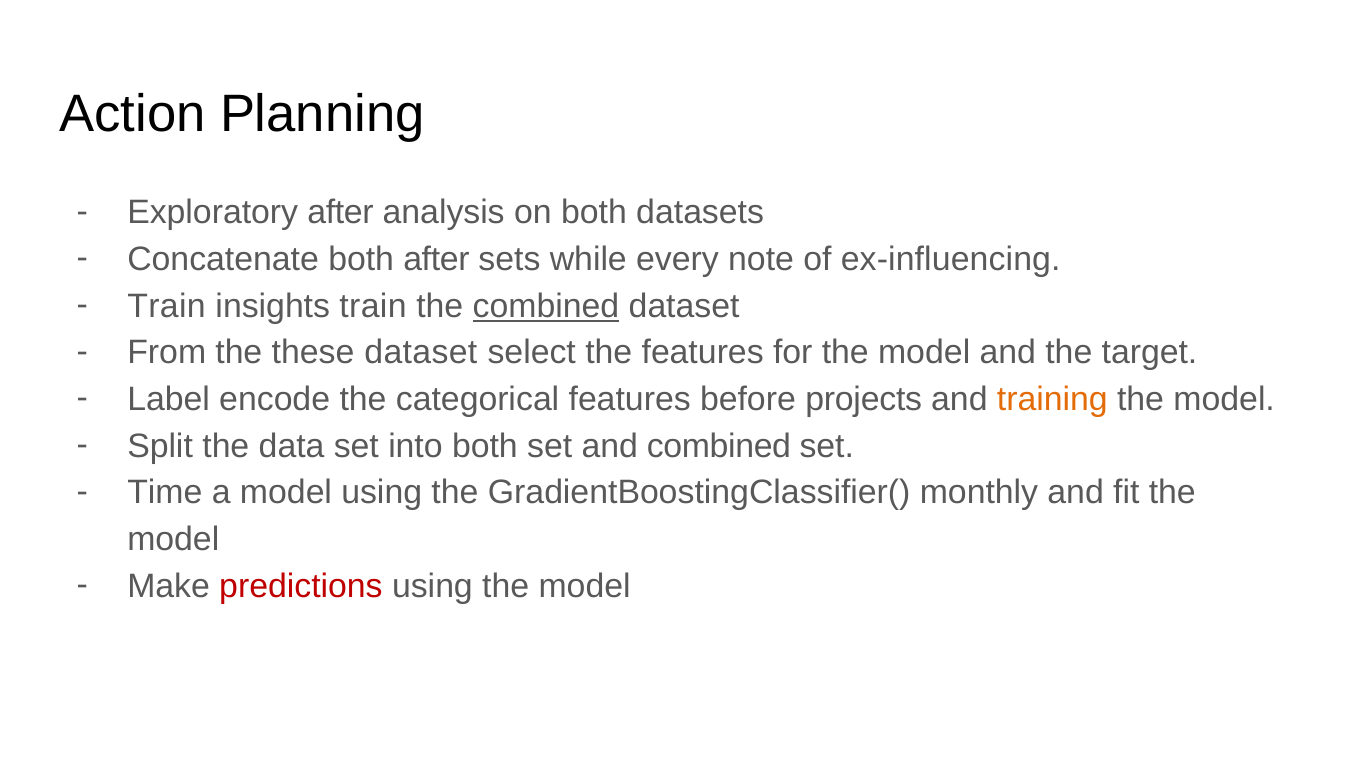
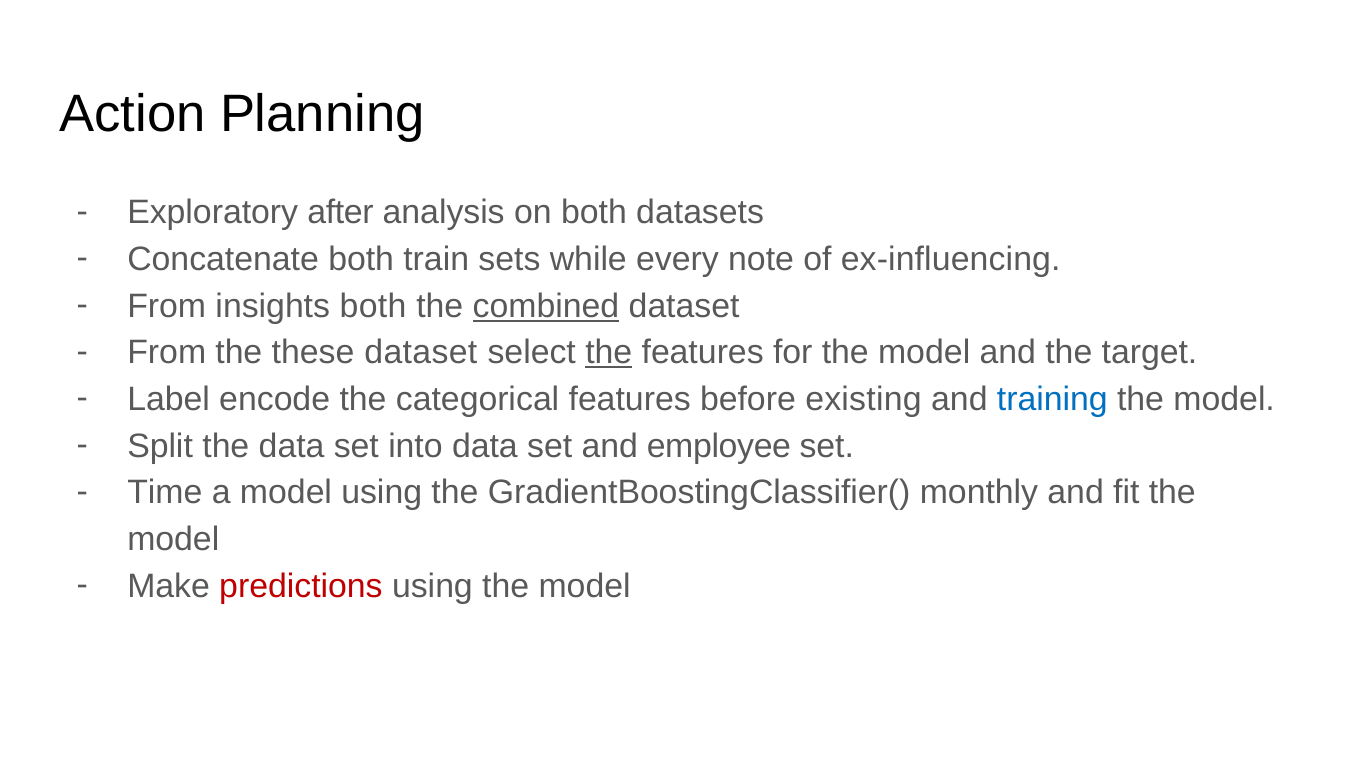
both after: after -> train
Train at (167, 306): Train -> From
insights train: train -> both
the at (609, 353) underline: none -> present
projects: projects -> existing
training colour: orange -> blue
into both: both -> data
and combined: combined -> employee
